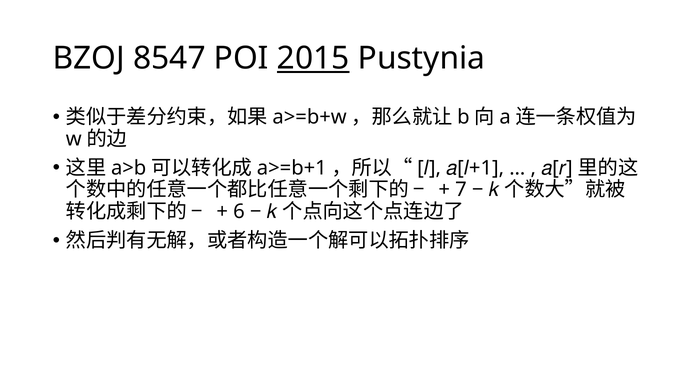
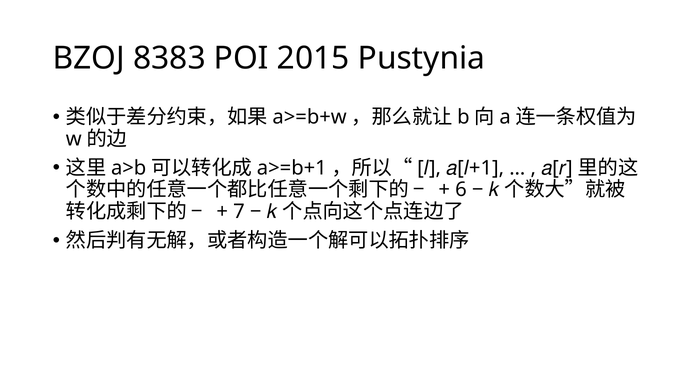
8547: 8547 -> 8383
2015 underline: present -> none
7: 7 -> 6
6: 6 -> 7
